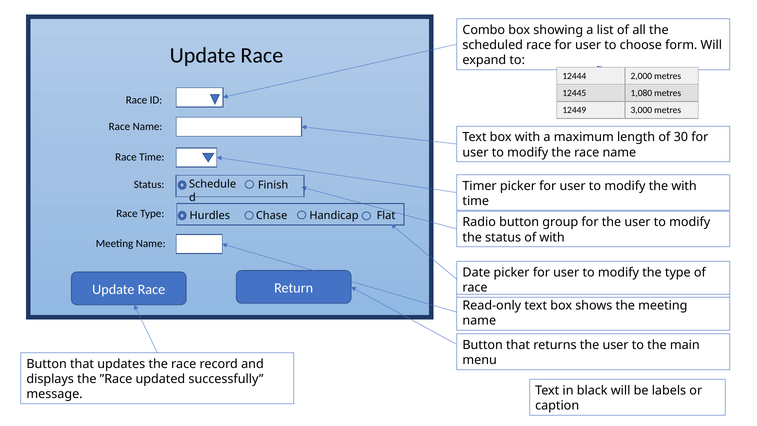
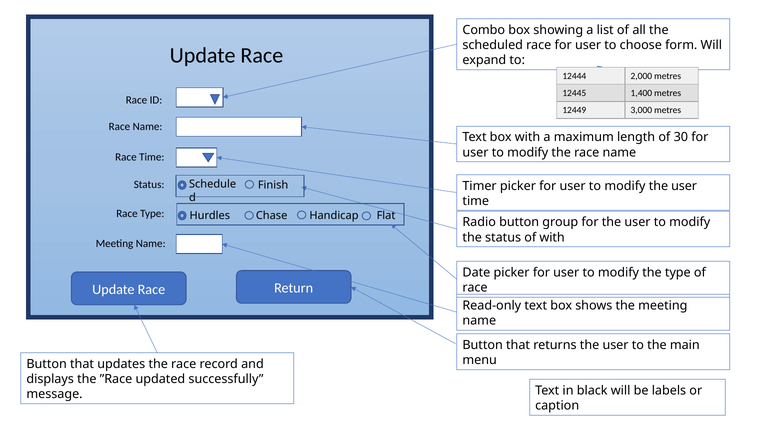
1,080: 1,080 -> 1,400
modify the with: with -> user
